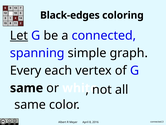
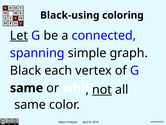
Black-edges: Black-edges -> Black-using
Every: Every -> Black
not underline: none -> present
